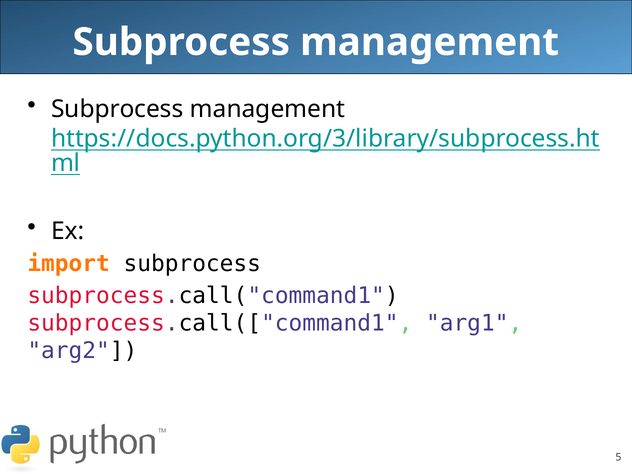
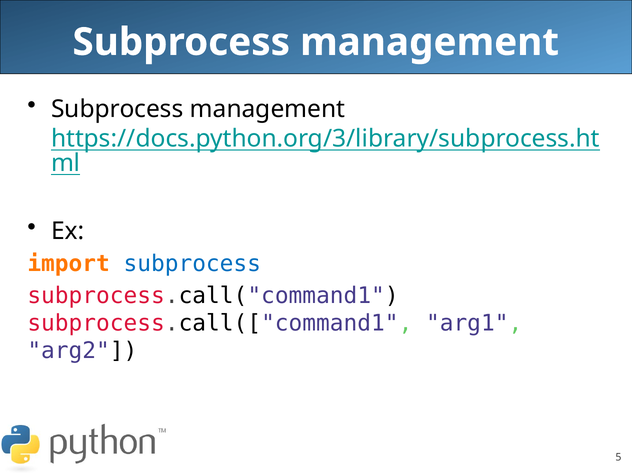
subprocess colour: black -> blue
